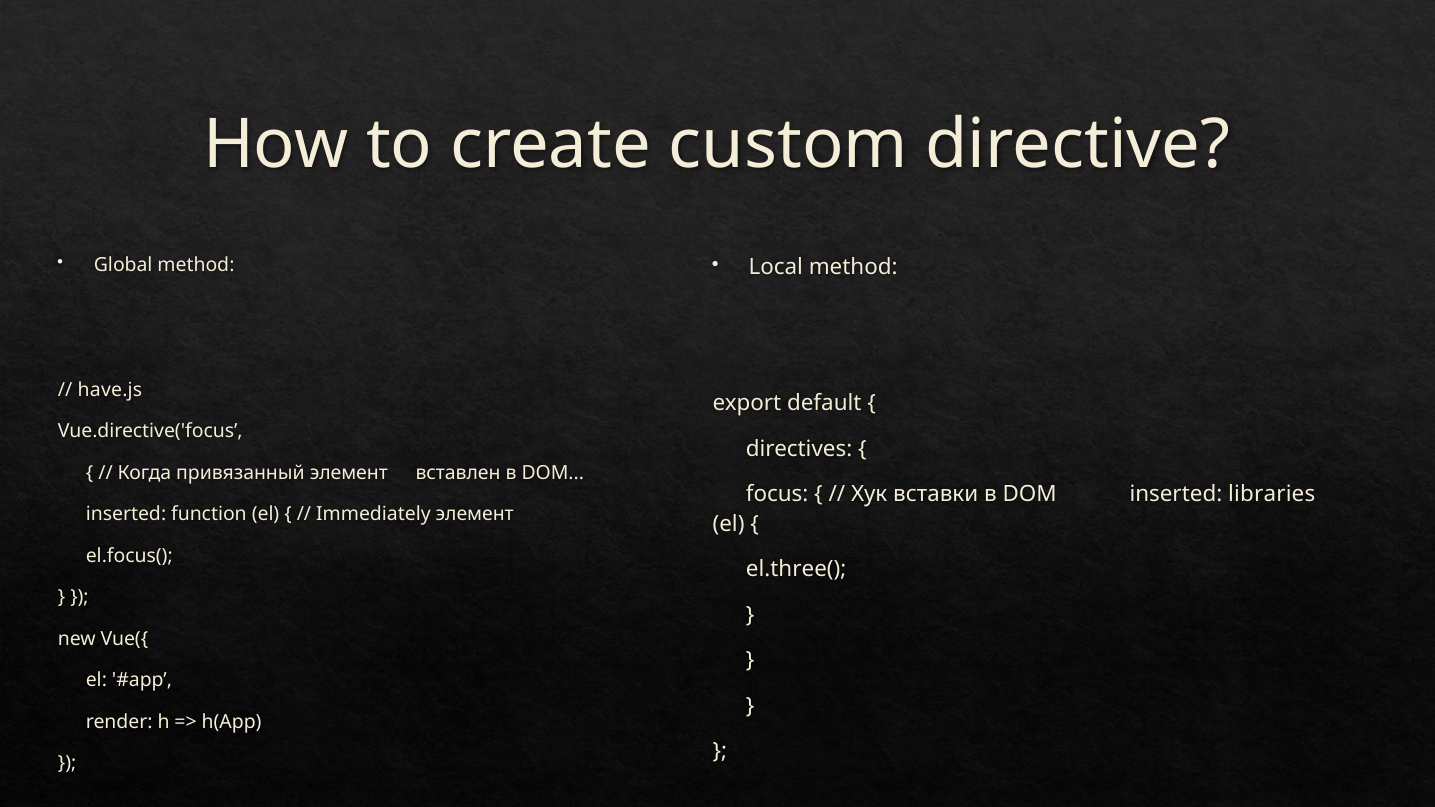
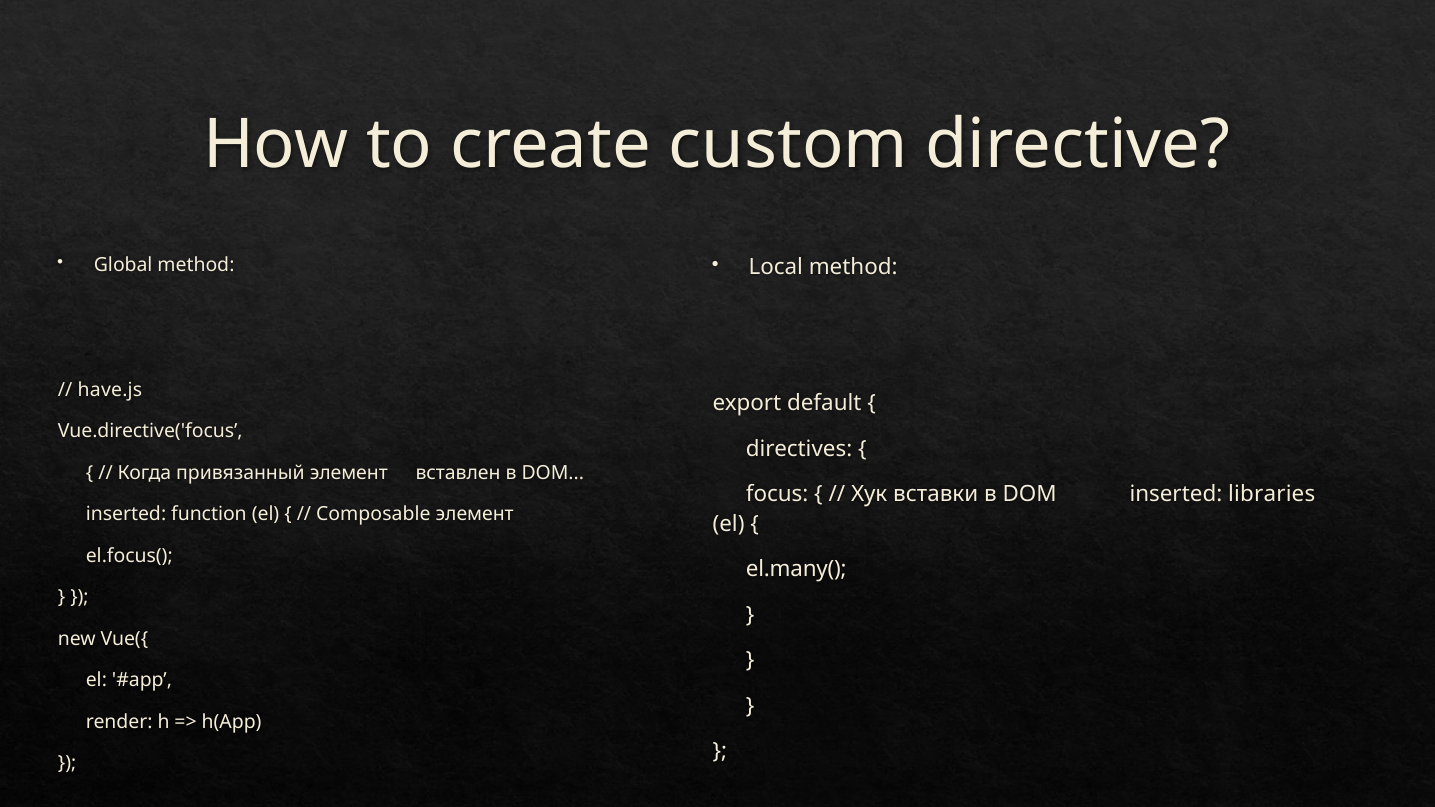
Immediately: Immediately -> Composable
el.three(: el.three( -> el.many(
